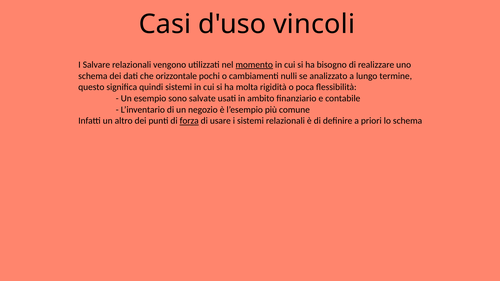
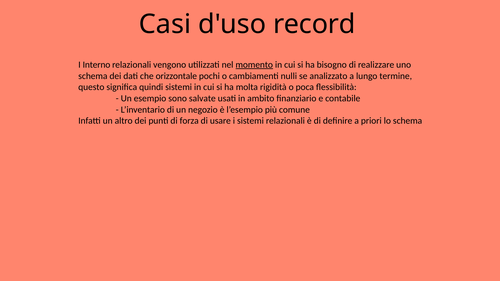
vincoli: vincoli -> record
Salvare: Salvare -> Interno
forza underline: present -> none
